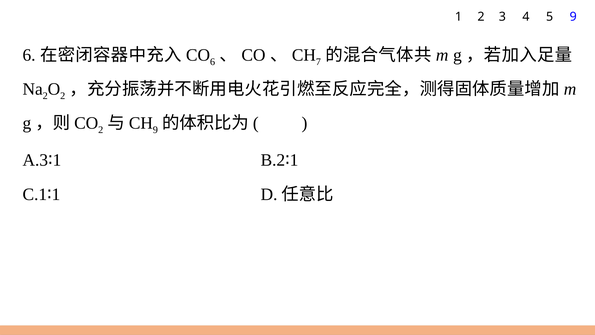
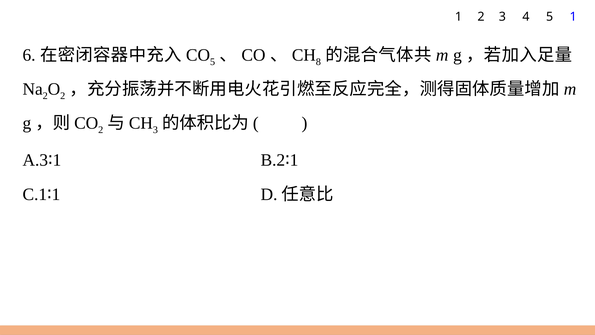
5 9: 9 -> 1
6 at (213, 62): 6 -> 5
7: 7 -> 8
9 at (155, 130): 9 -> 3
